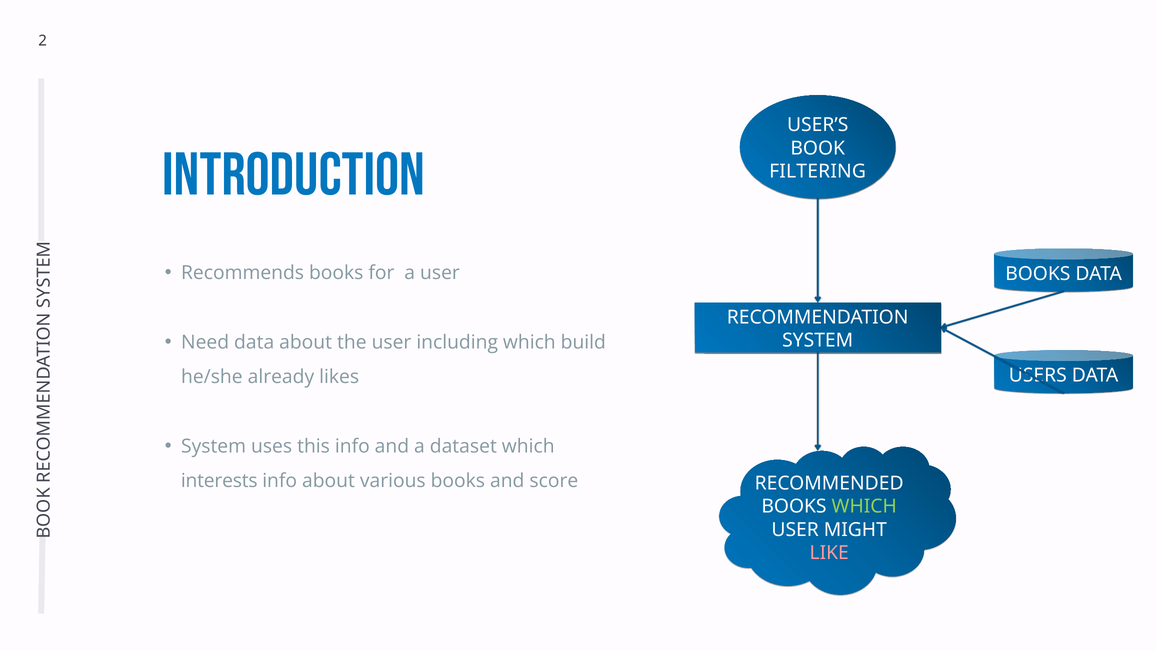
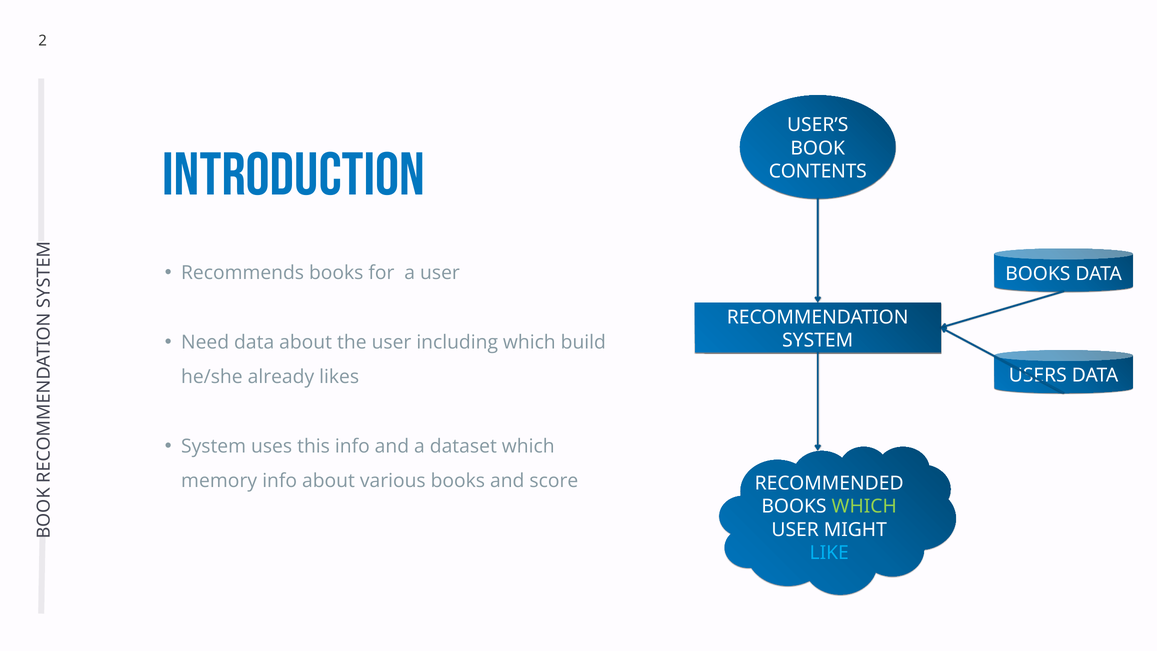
FILTERING: FILTERING -> CONTENTS
interests: interests -> memory
LIKE colour: pink -> light blue
